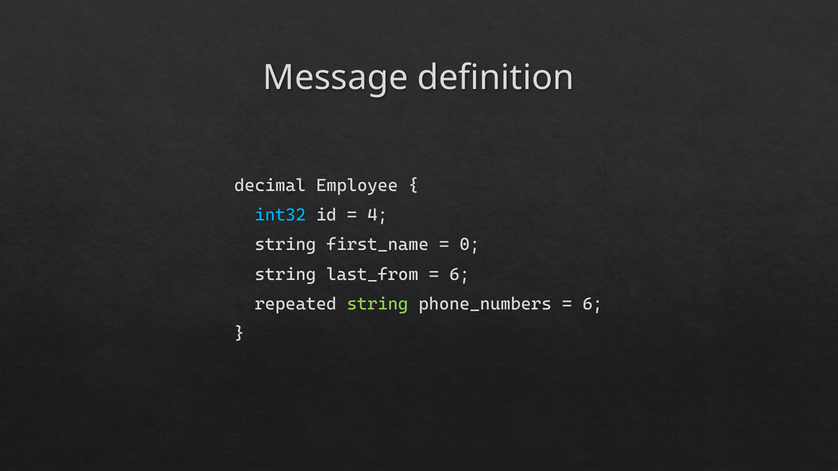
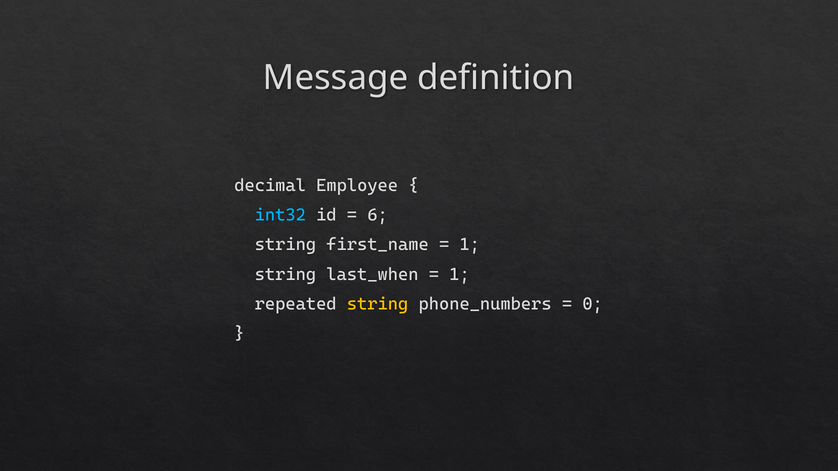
4: 4 -> 6
0 at (470, 245): 0 -> 1
last_from: last_from -> last_when
6 at (460, 275): 6 -> 1
string at (378, 304) colour: light green -> yellow
6 at (593, 304): 6 -> 0
